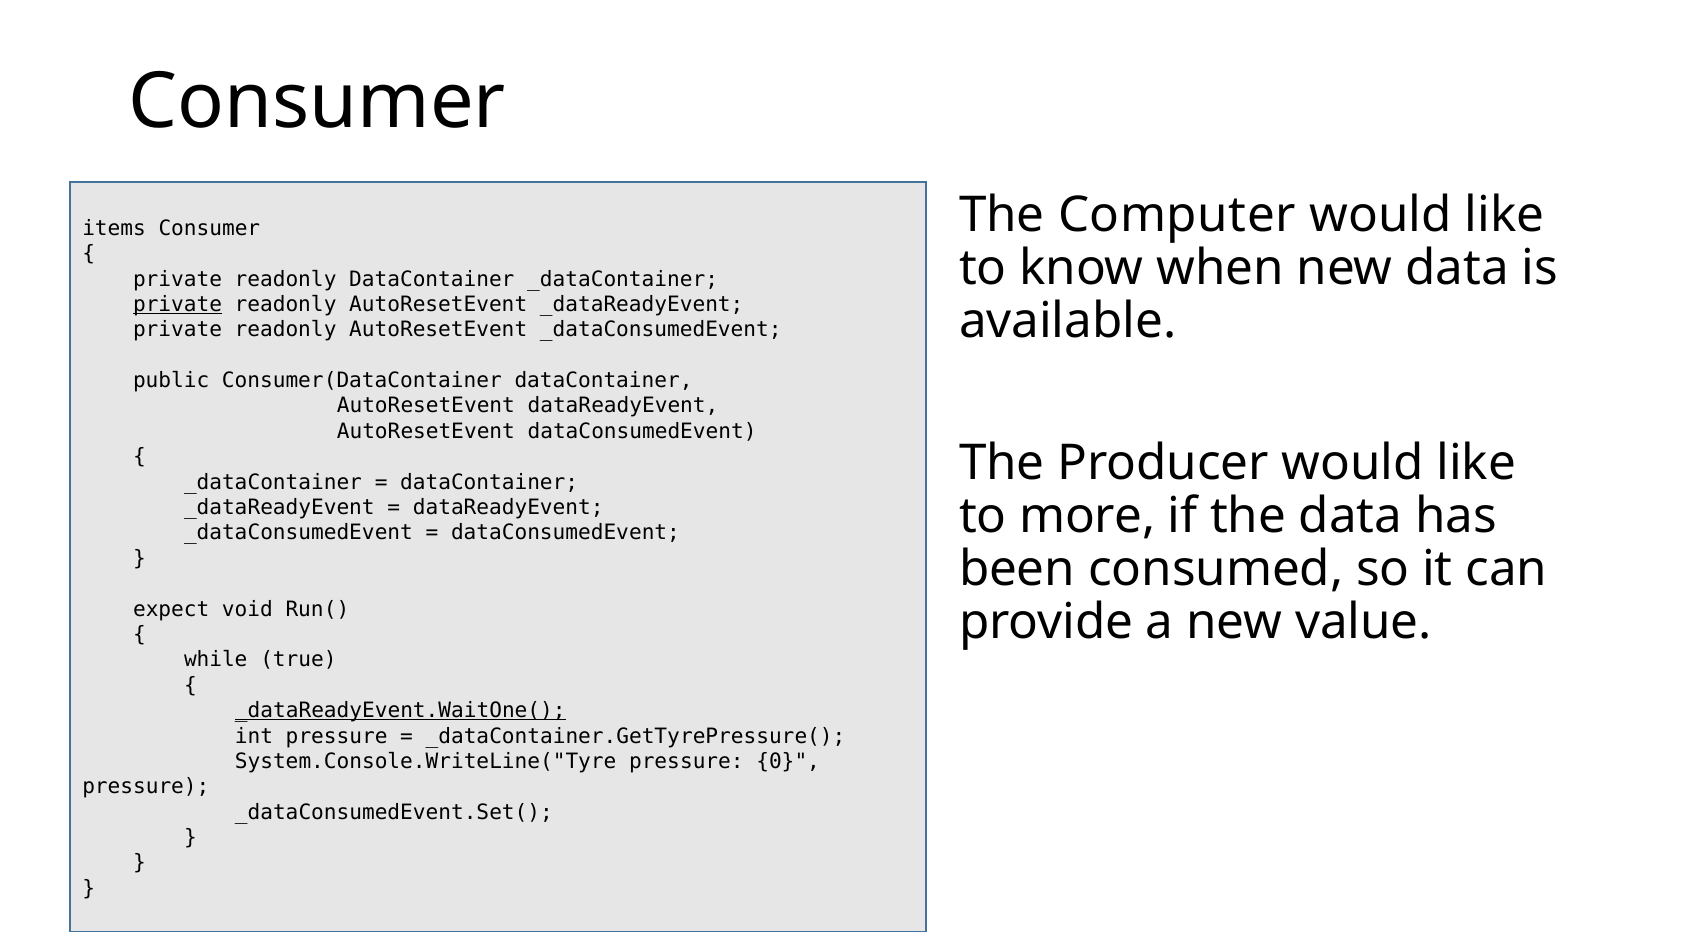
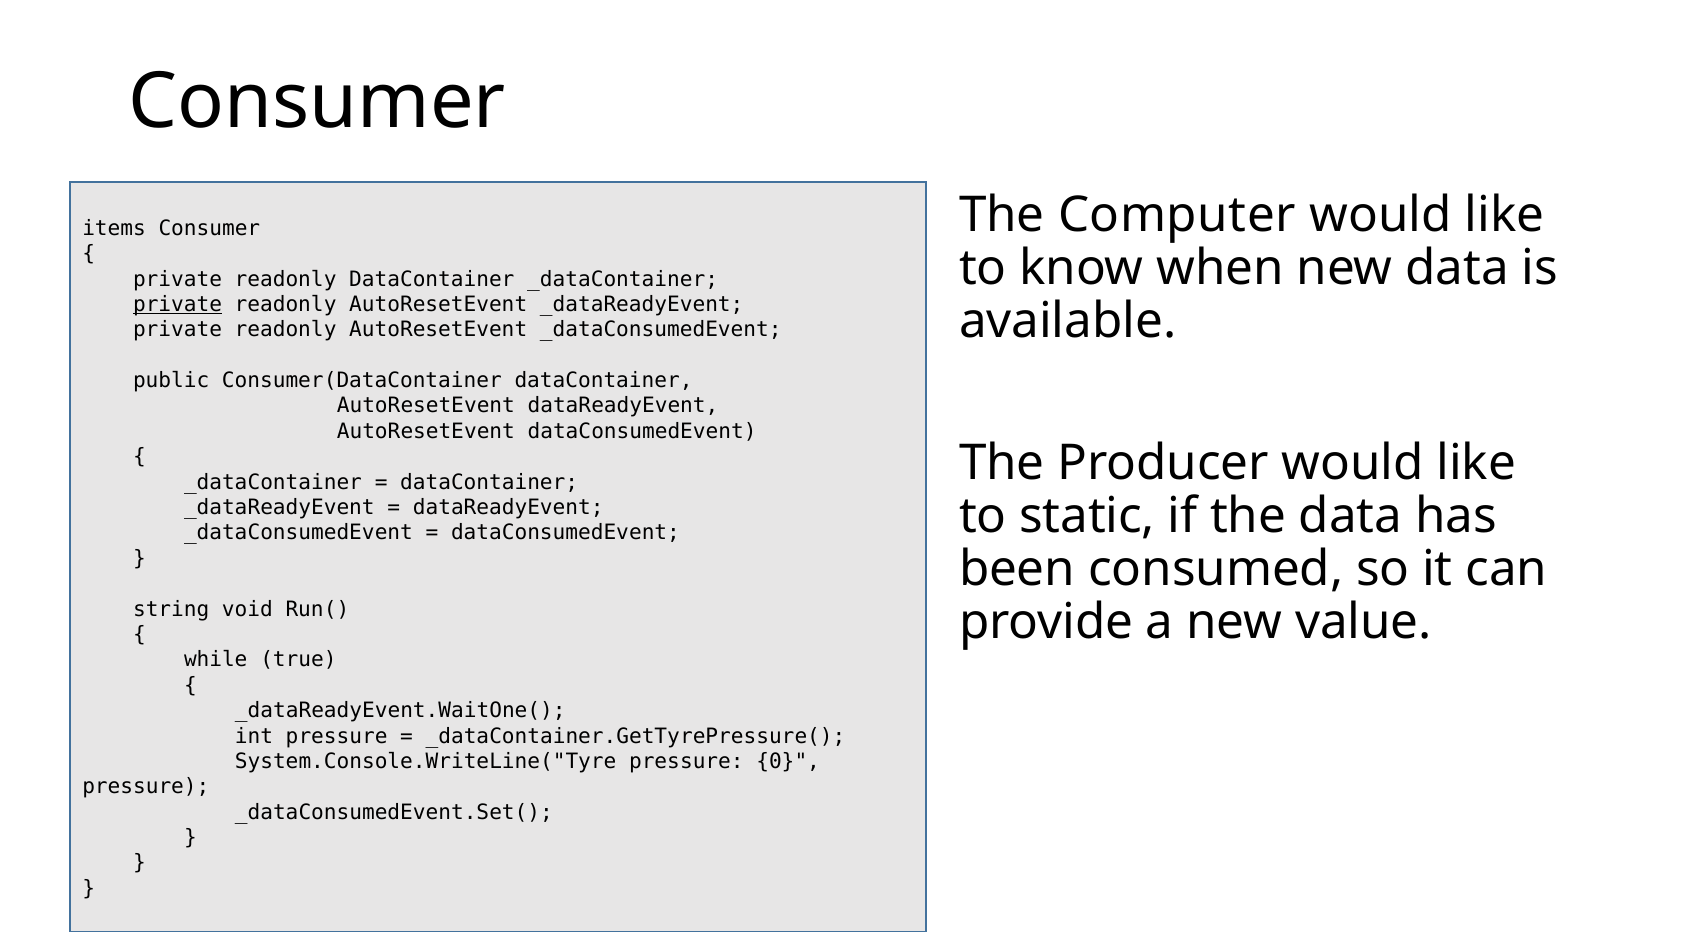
more: more -> static
expect: expect -> string
_dataReadyEvent.WaitOne( underline: present -> none
